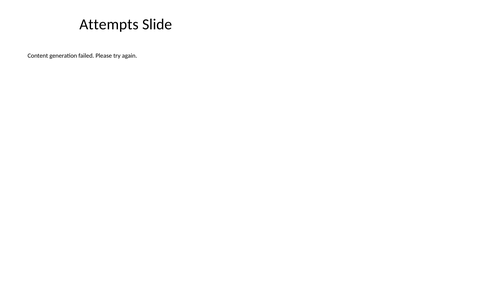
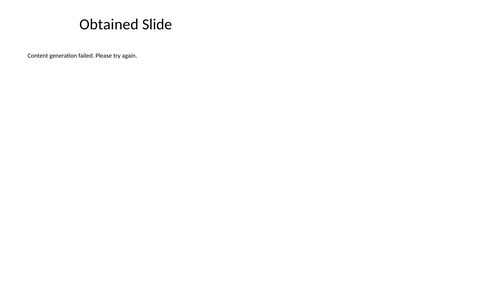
Attempts: Attempts -> Obtained
